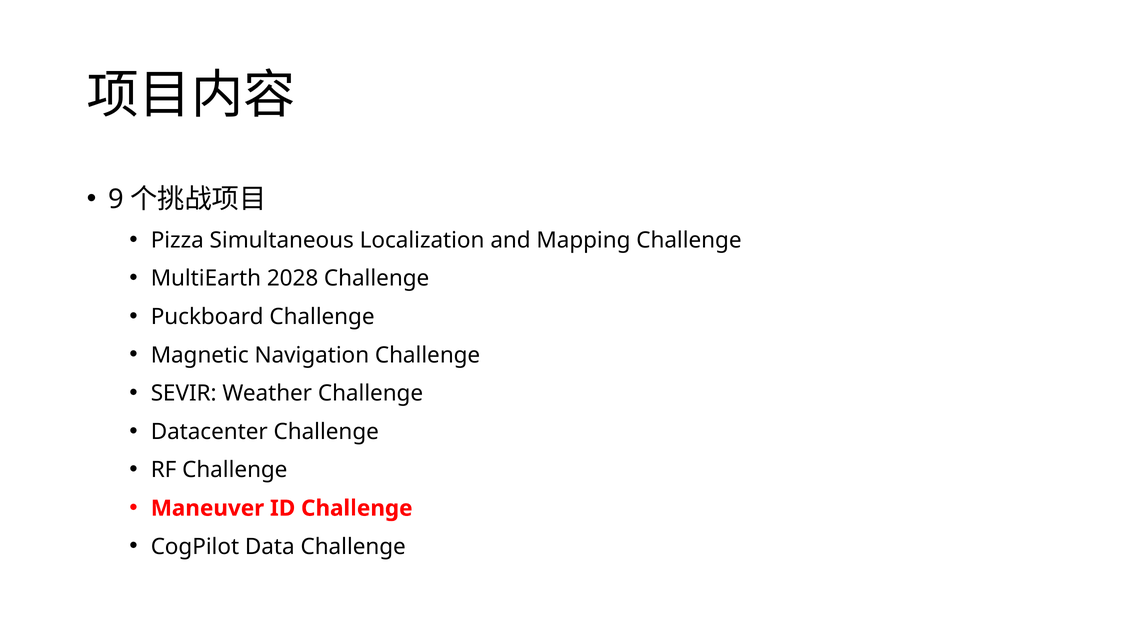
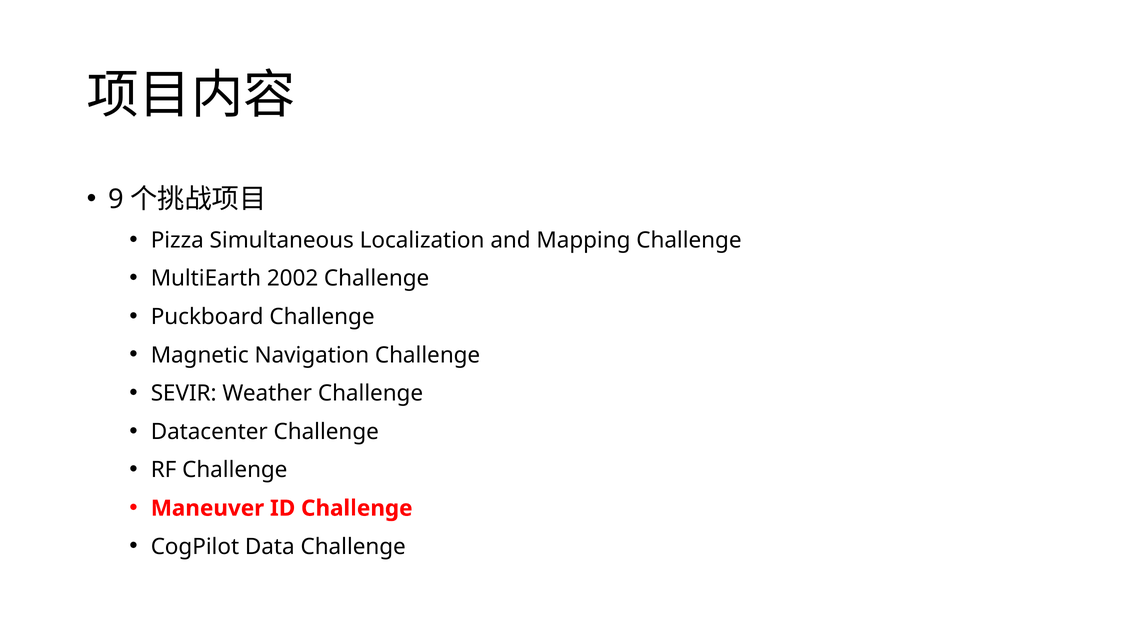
2028: 2028 -> 2002
